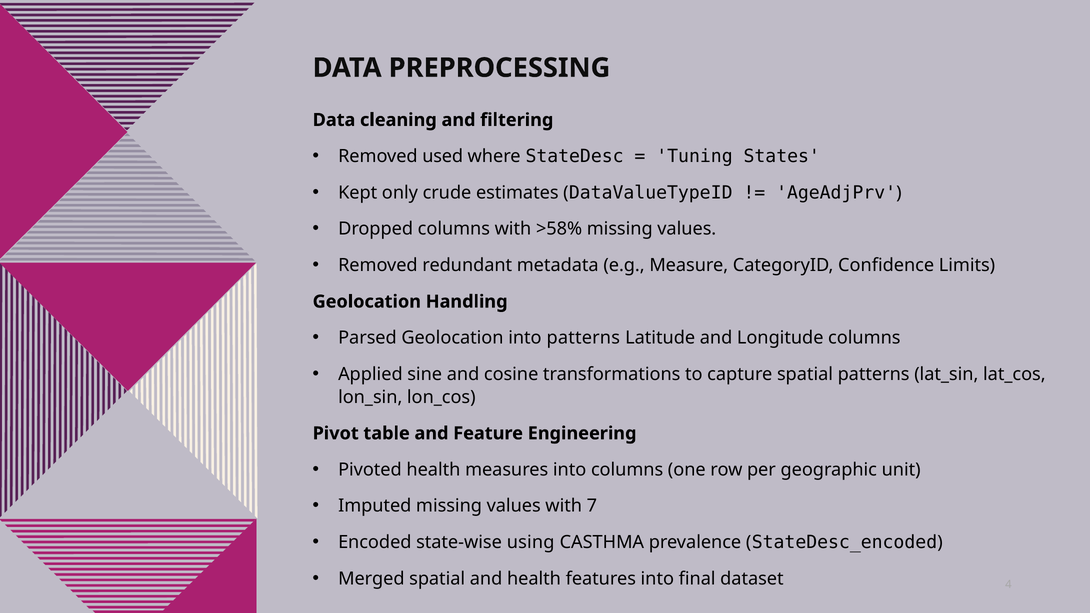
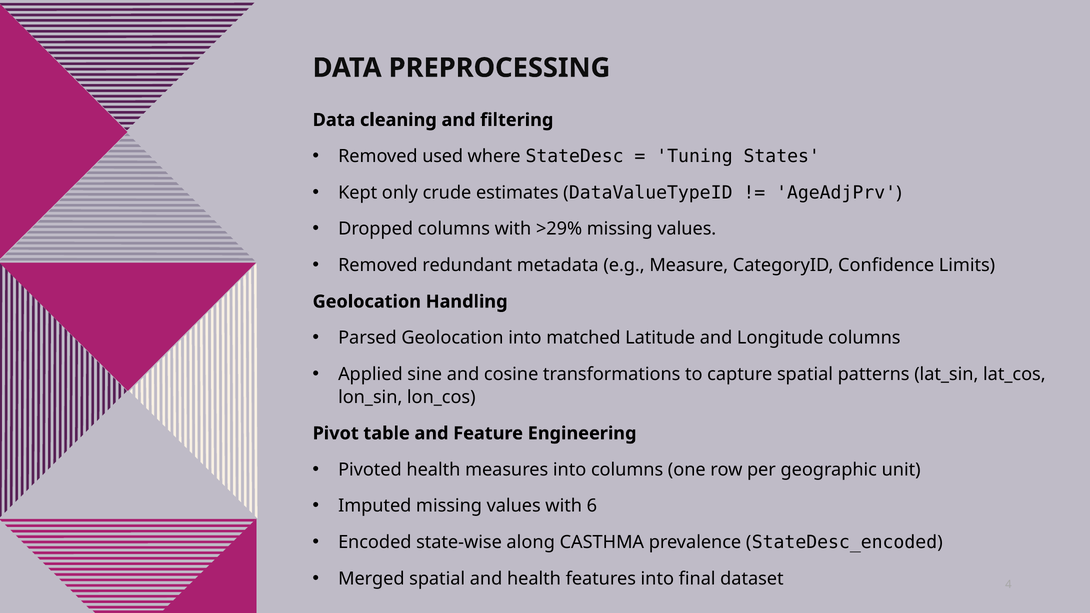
>58%: >58% -> >29%
into patterns: patterns -> matched
7: 7 -> 6
using: using -> along
